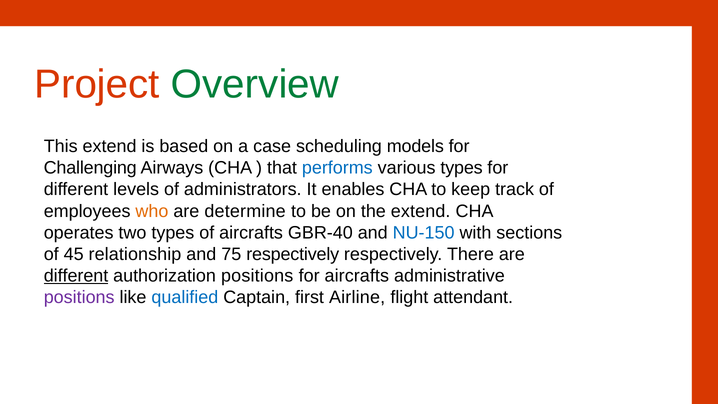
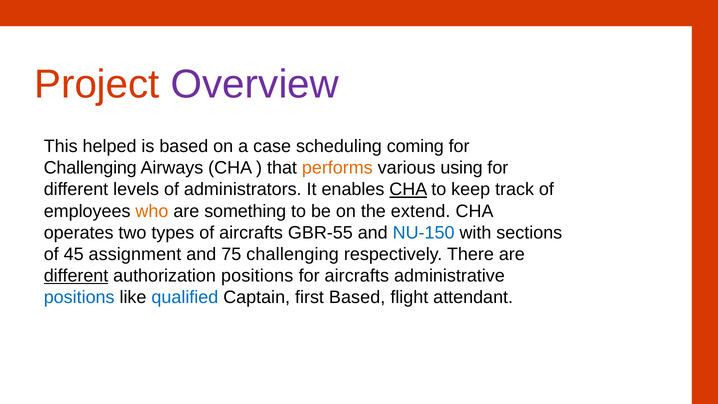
Overview colour: green -> purple
This extend: extend -> helped
models: models -> coming
performs colour: blue -> orange
various types: types -> using
CHA at (408, 189) underline: none -> present
determine: determine -> something
GBR-40: GBR-40 -> GBR-55
relationship: relationship -> assignment
75 respectively: respectively -> challenging
positions at (79, 297) colour: purple -> blue
first Airline: Airline -> Based
